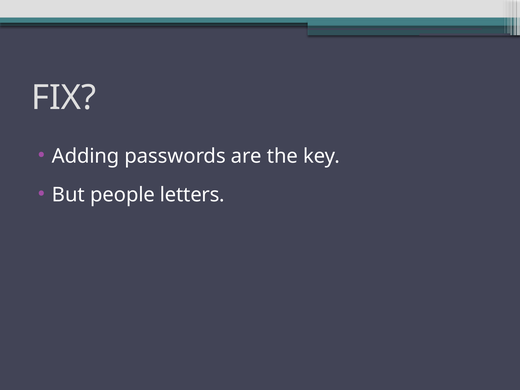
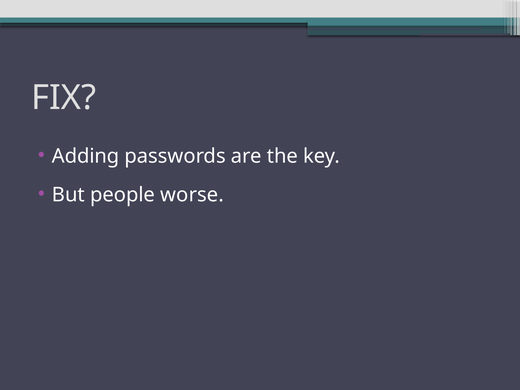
letters: letters -> worse
